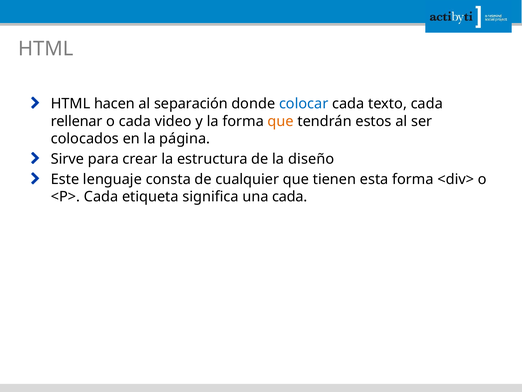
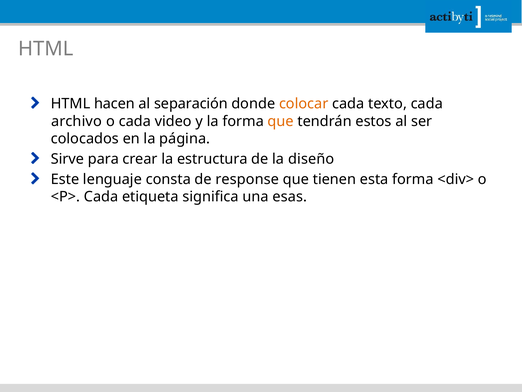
colocar colour: blue -> orange
rellenar: rellenar -> archivo
cualquier: cualquier -> response
una cada: cada -> esas
